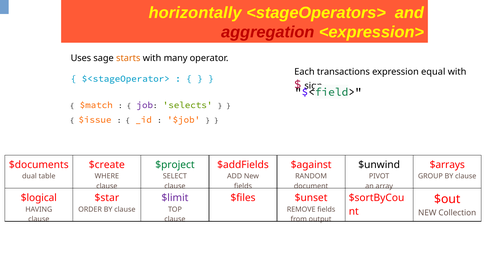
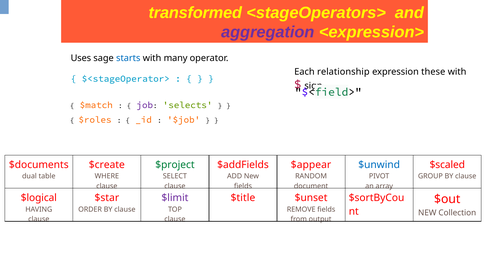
horizontally: horizontally -> transformed
aggregation colour: red -> purple
starts colour: orange -> blue
transactions: transactions -> relationship
equal: equal -> these
$issue: $issue -> $roles
$against: $against -> $appear
$unwind colour: black -> blue
$arrays: $arrays -> $scaled
$files: $files -> $title
